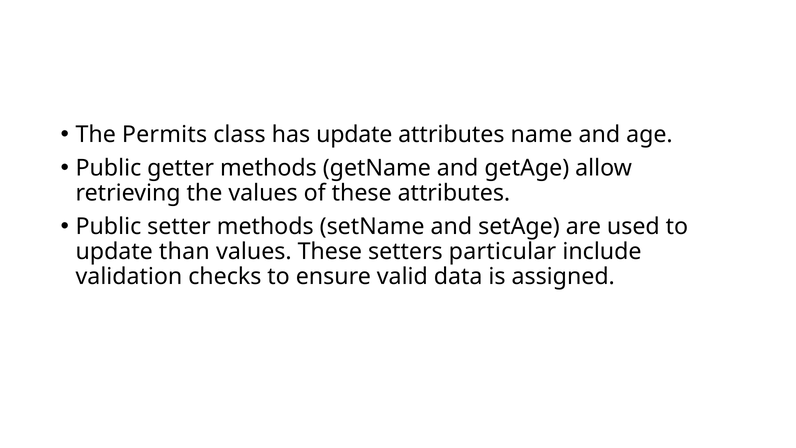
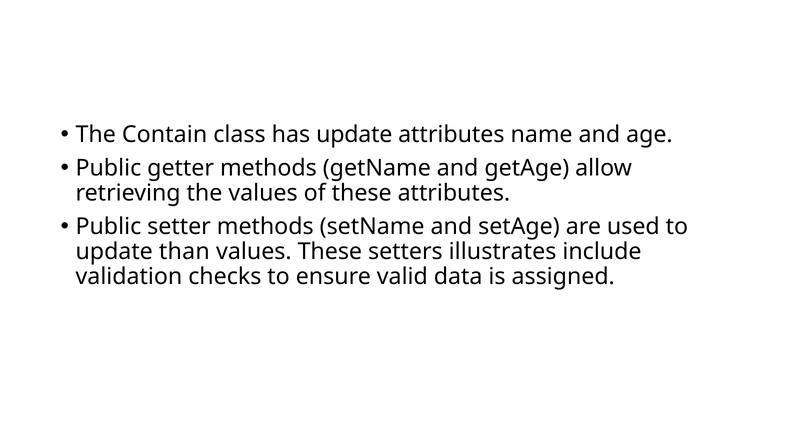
Permits: Permits -> Contain
particular: particular -> illustrates
